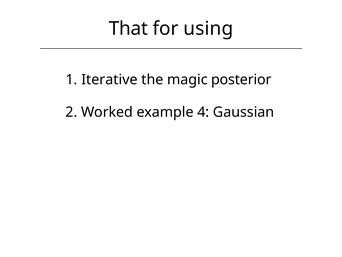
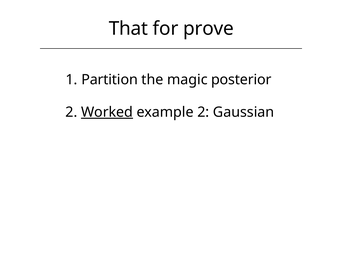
using: using -> prove
Iterative: Iterative -> Partition
Worked underline: none -> present
example 4: 4 -> 2
